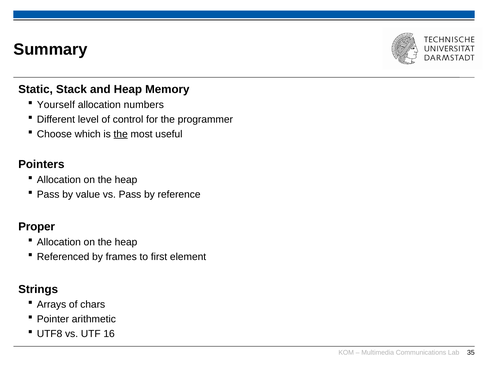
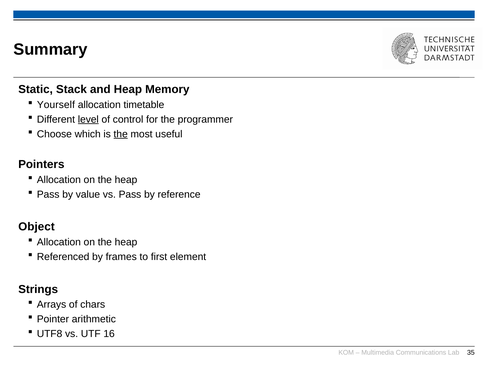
numbers: numbers -> timetable
level underline: none -> present
Proper: Proper -> Object
